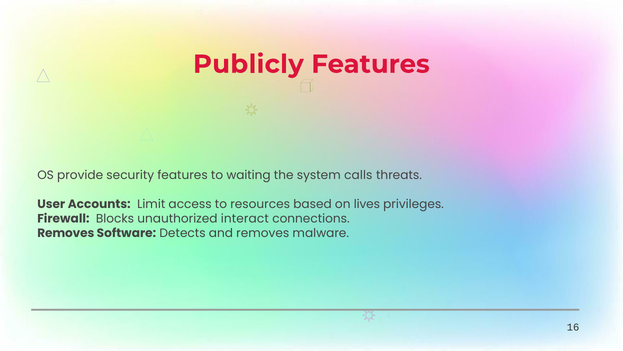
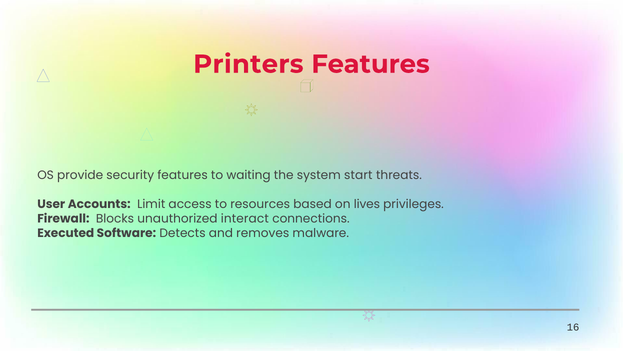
Publicly: Publicly -> Printers
calls: calls -> start
Removes at (66, 233): Removes -> Executed
